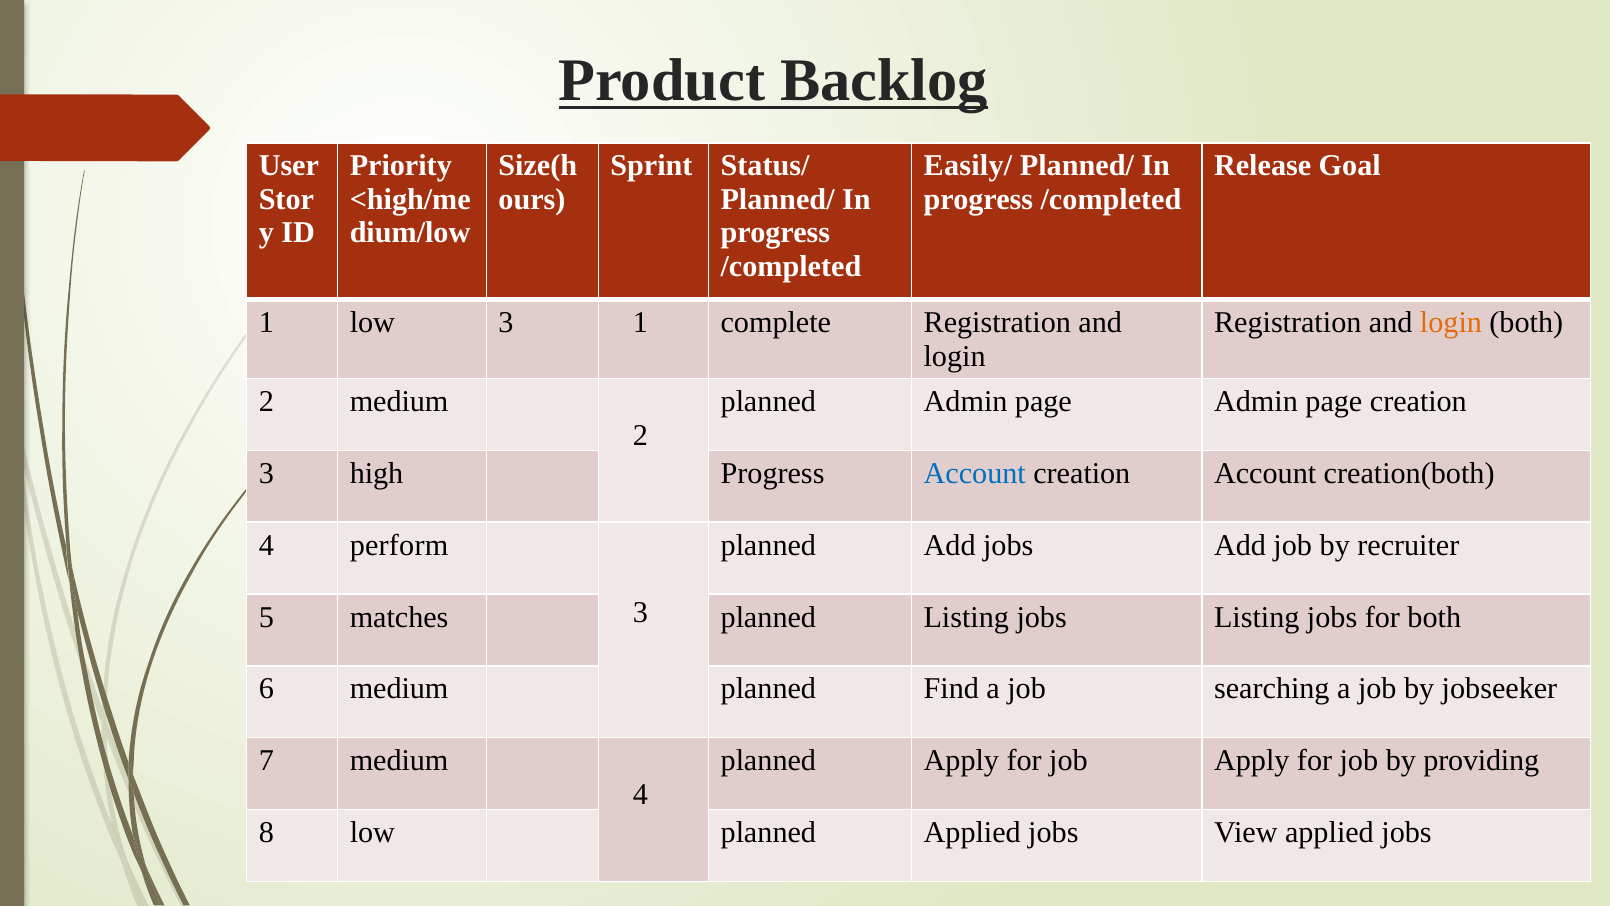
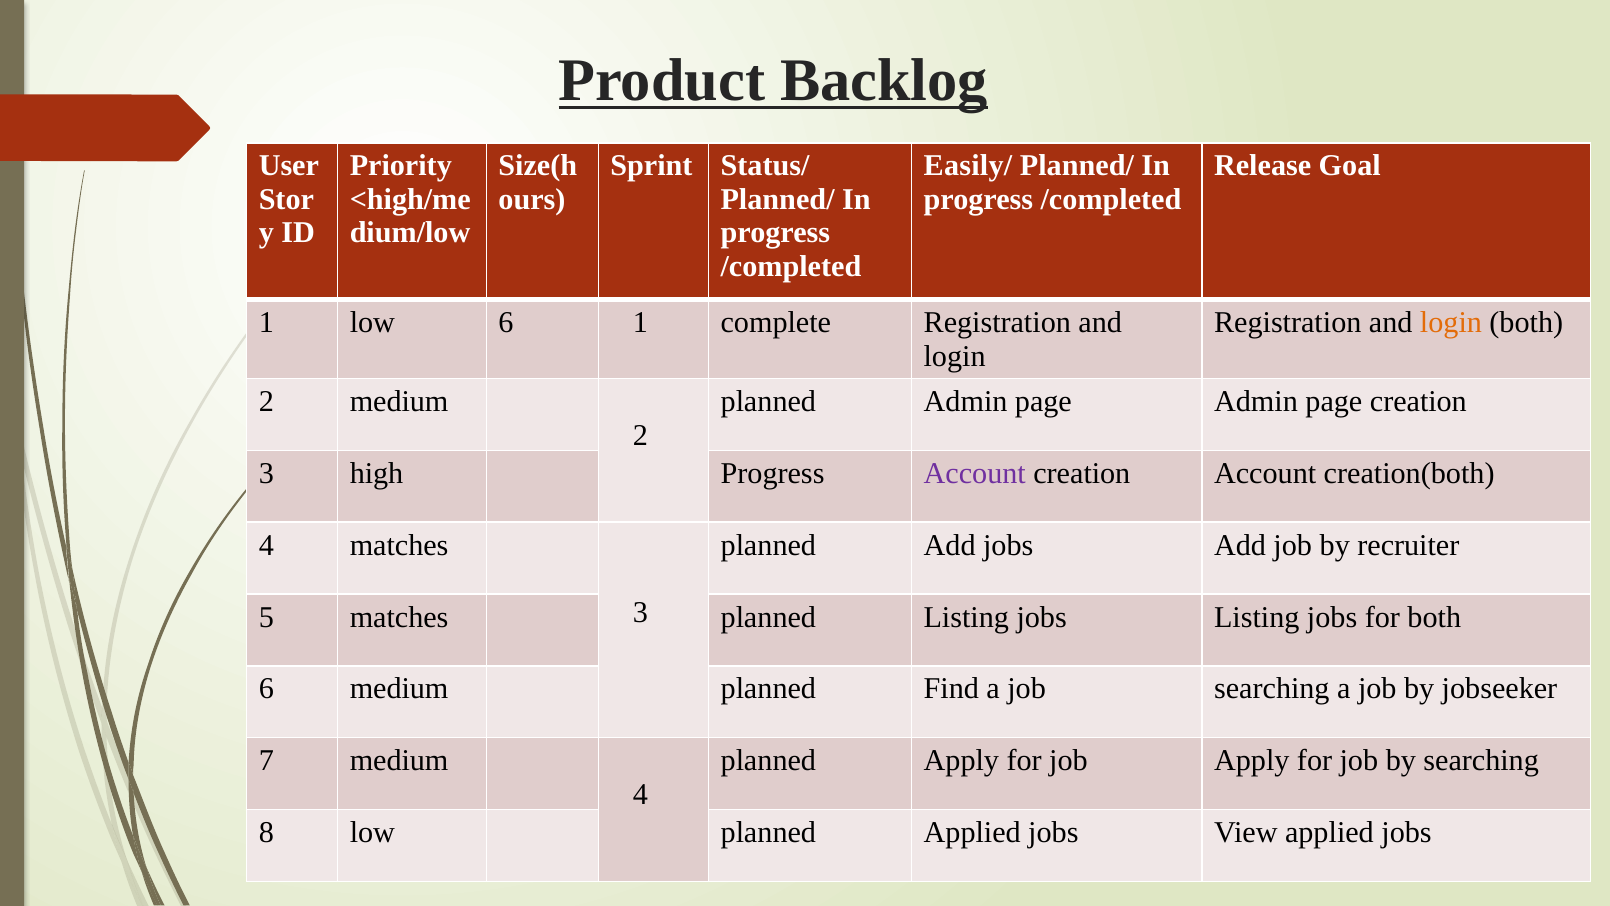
low 3: 3 -> 6
Account at (975, 473) colour: blue -> purple
4 perform: perform -> matches
by providing: providing -> searching
